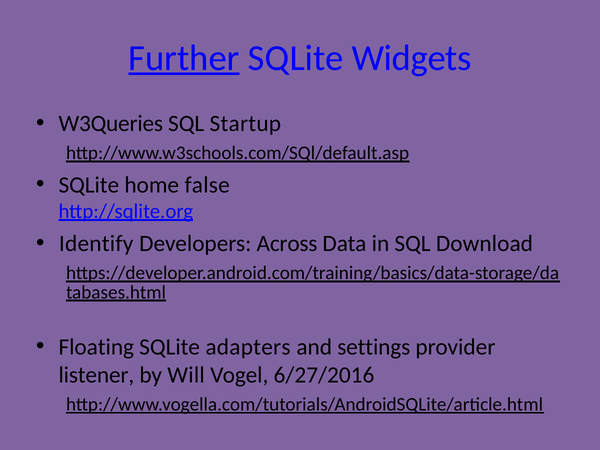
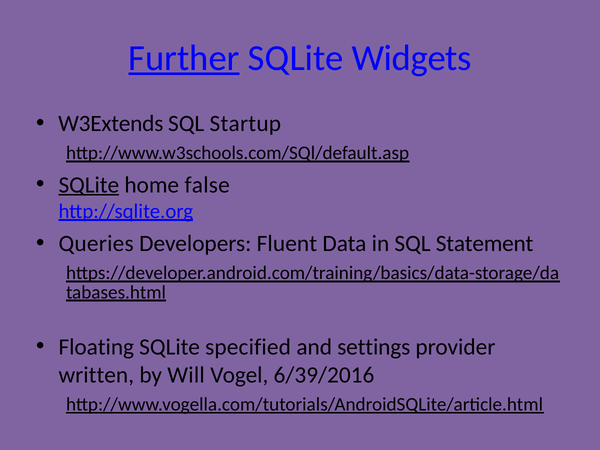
W3Queries: W3Queries -> W3Extends
SQLite at (89, 185) underline: none -> present
Identify: Identify -> Queries
Across: Across -> Fluent
Download: Download -> Statement
adapters: adapters -> specified
listener: listener -> written
6/27/2016: 6/27/2016 -> 6/39/2016
